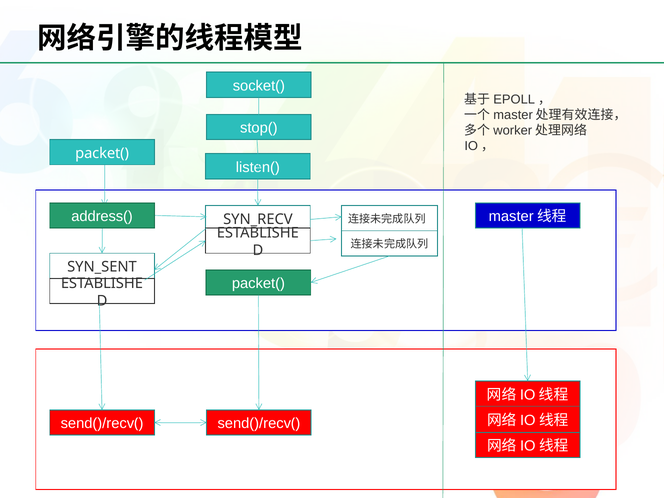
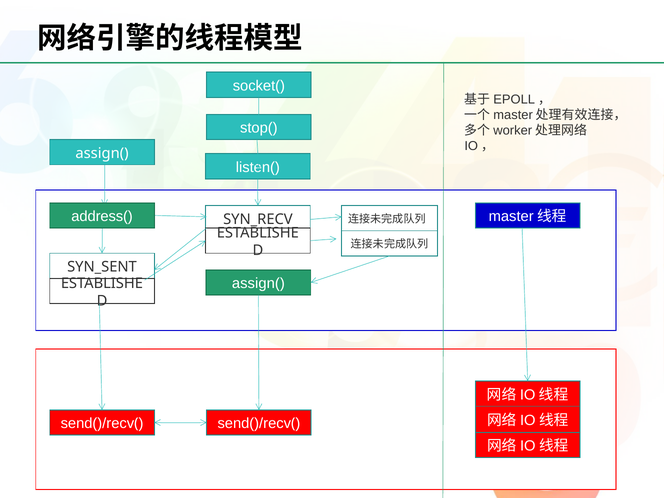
packet( at (102, 153): packet( -> assign(
packet( at (258, 284): packet( -> assign(
